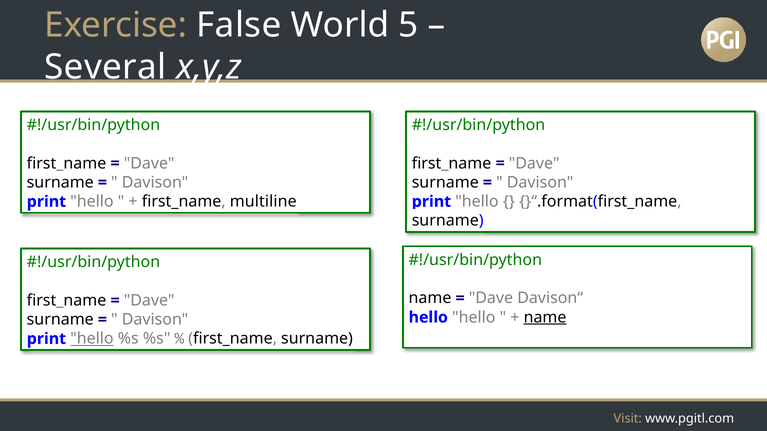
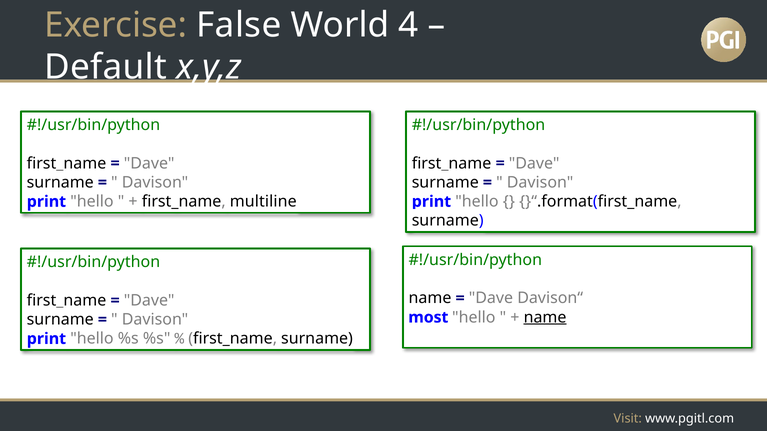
5: 5 -> 4
Several: Several -> Default
hello at (428, 318): hello -> most
hello at (92, 339) underline: present -> none
